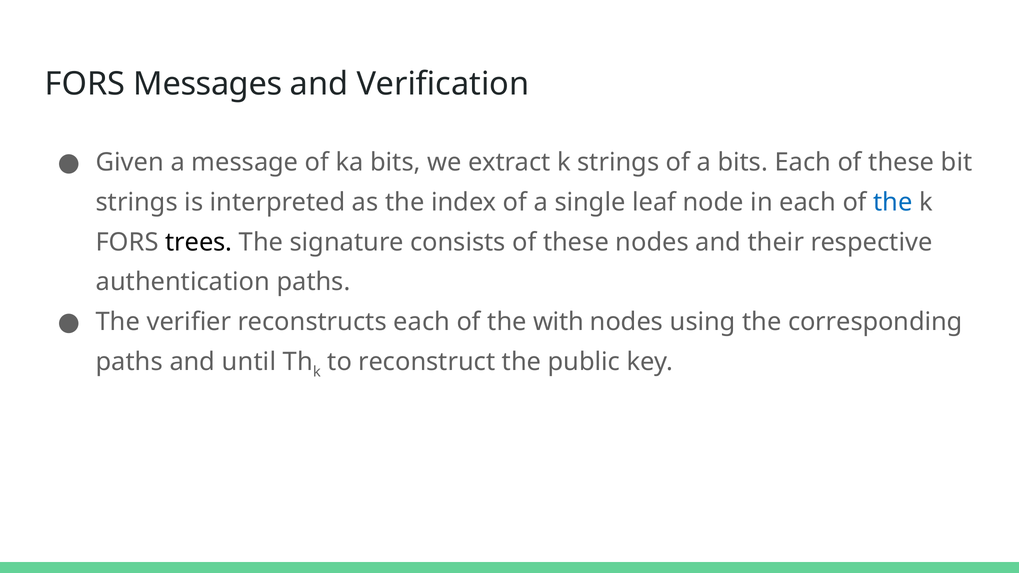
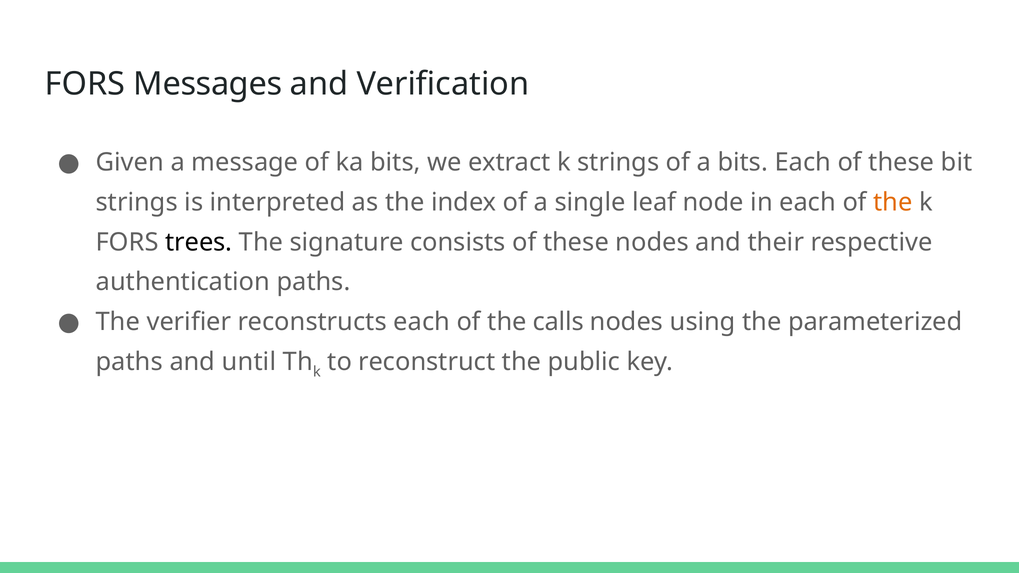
the at (893, 202) colour: blue -> orange
with: with -> calls
corresponding: corresponding -> parameterized
